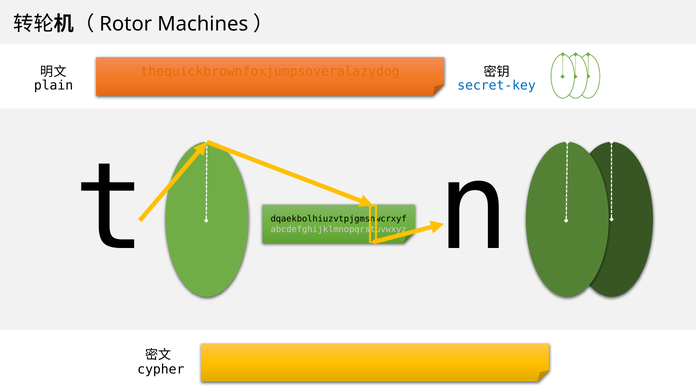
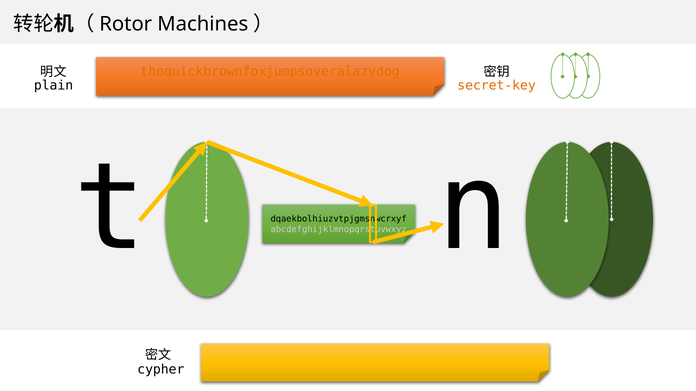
secret-key colour: blue -> orange
